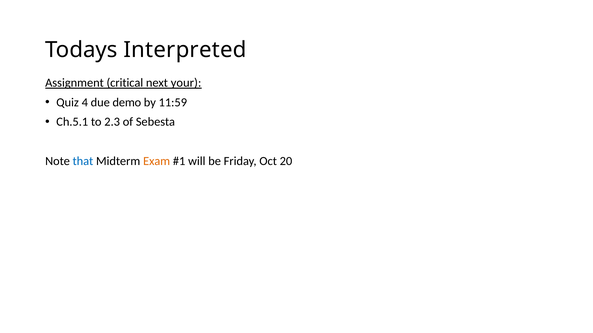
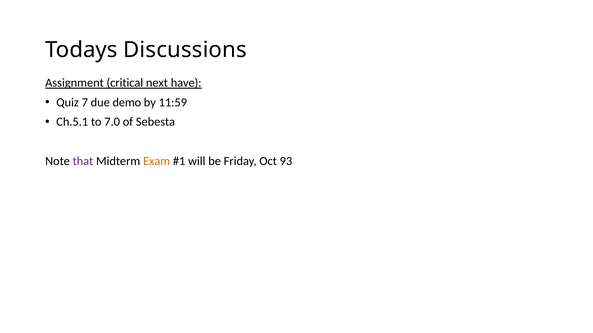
Interpreted: Interpreted -> Discussions
your: your -> have
4: 4 -> 7
2.3: 2.3 -> 7.0
that colour: blue -> purple
20: 20 -> 93
